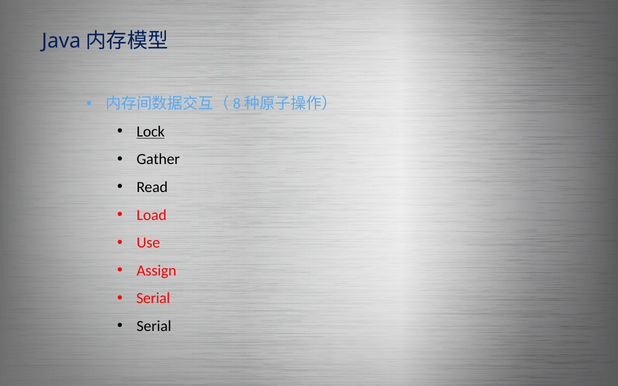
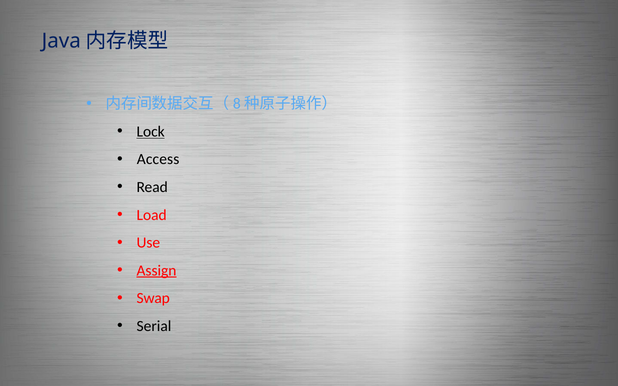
Gather: Gather -> Access
Assign underline: none -> present
Serial at (153, 299): Serial -> Swap
